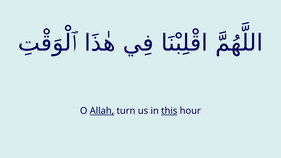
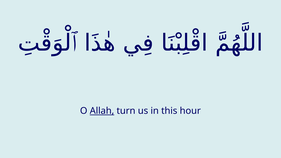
this underline: present -> none
